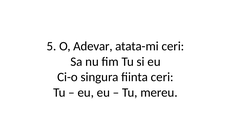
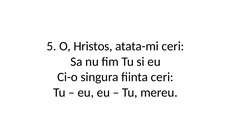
Adevar: Adevar -> Hristos
